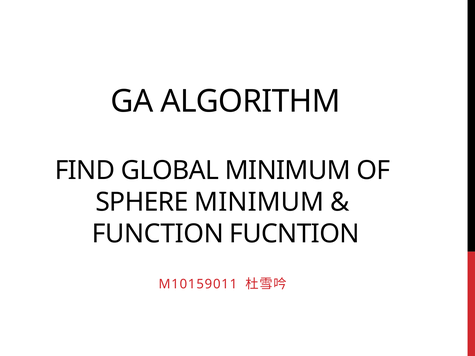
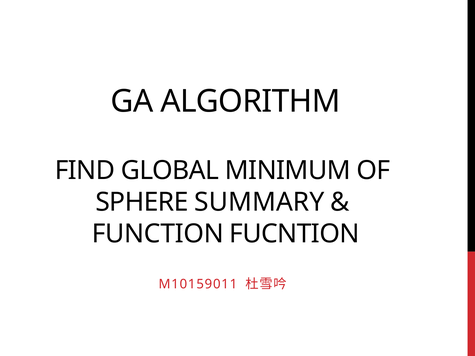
SPHERE MINIMUM: MINIMUM -> SUMMARY
